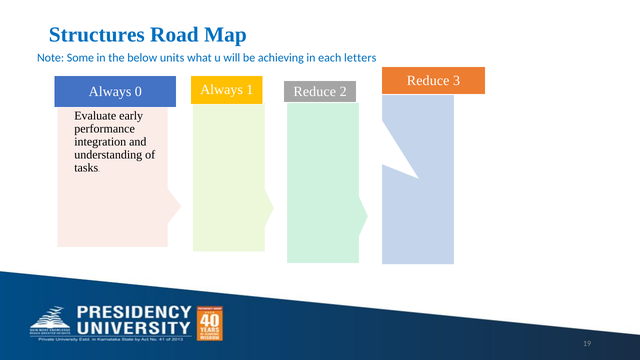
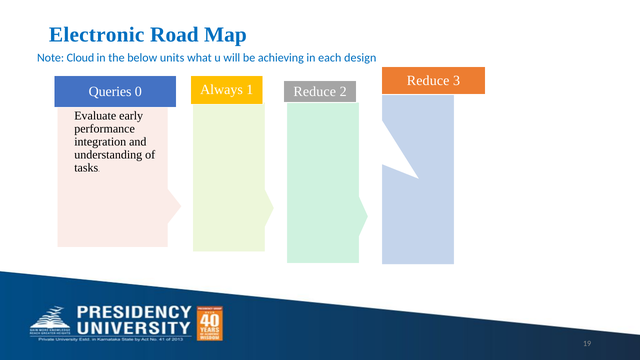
Structures: Structures -> Electronic
Some: Some -> Cloud
letters: letters -> design
Always at (110, 91): Always -> Queries
